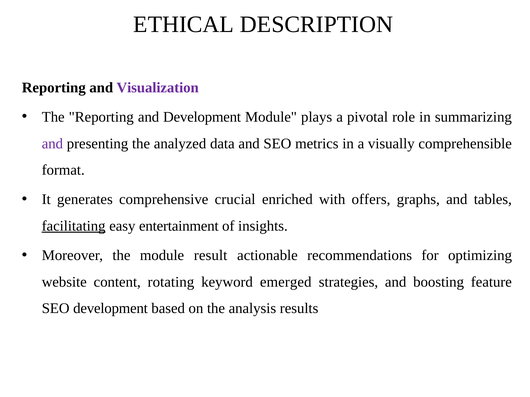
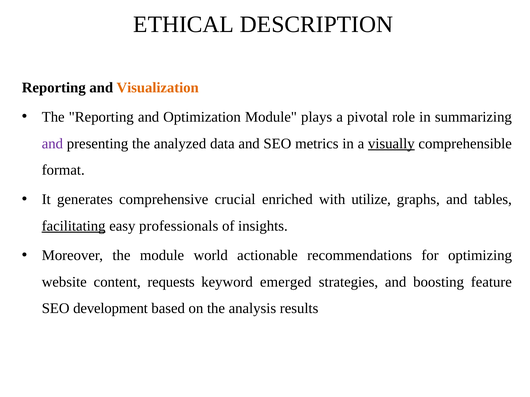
Visualization colour: purple -> orange
and Development: Development -> Optimization
visually underline: none -> present
offers: offers -> utilize
entertainment: entertainment -> professionals
result: result -> world
rotating: rotating -> requests
